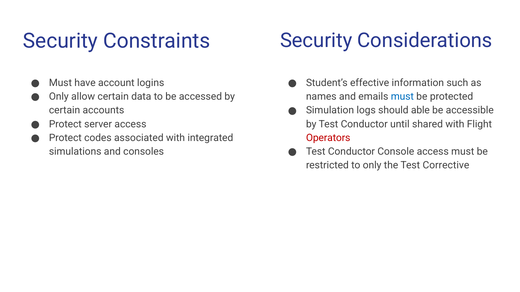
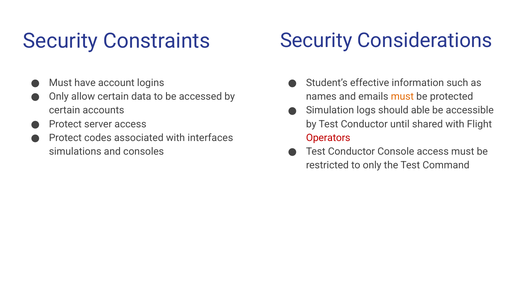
must at (402, 97) colour: blue -> orange
integrated: integrated -> interfaces
Corrective: Corrective -> Command
